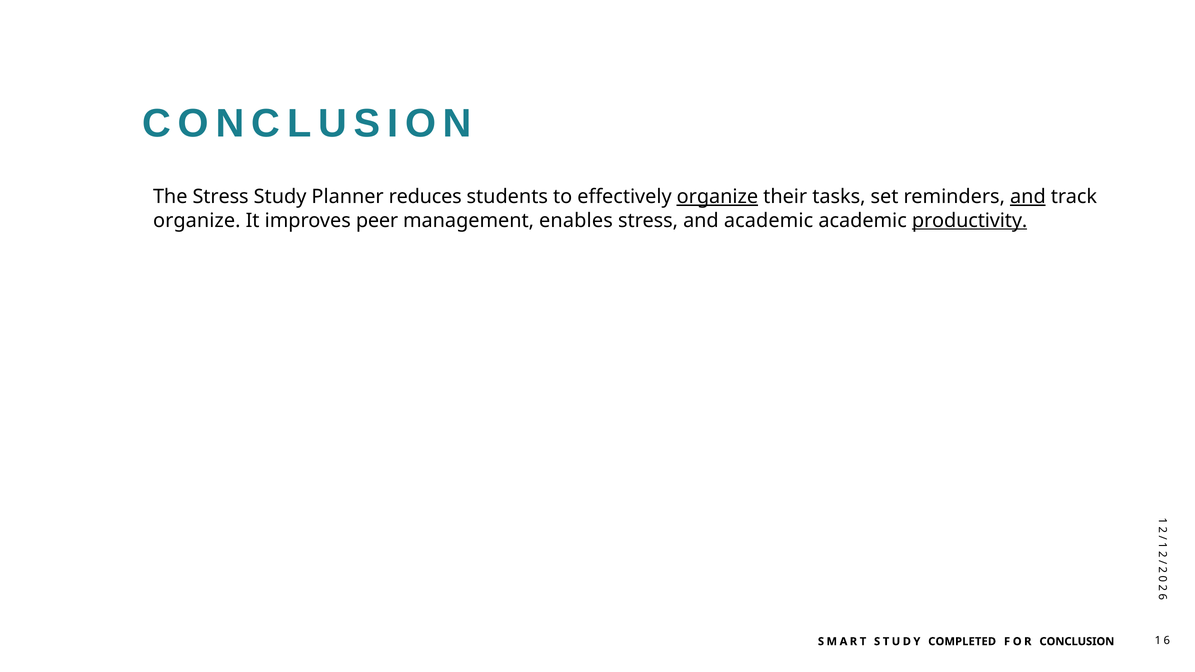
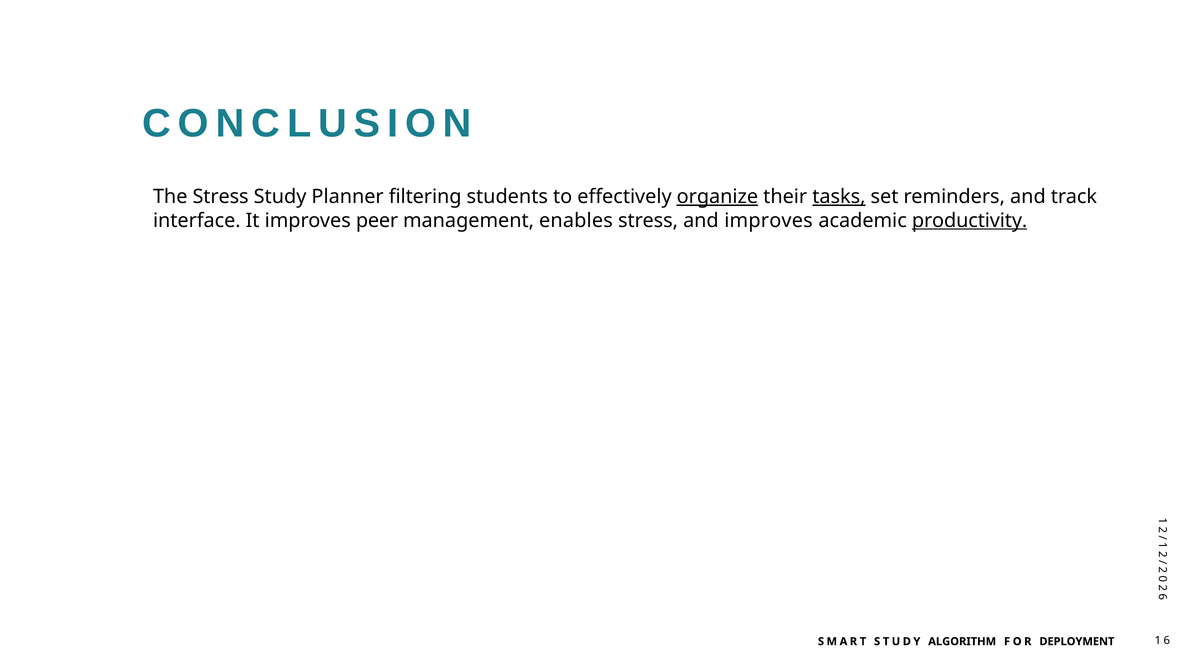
reduces: reduces -> filtering
tasks underline: none -> present
and at (1028, 197) underline: present -> none
organize at (197, 221): organize -> interface
and academic: academic -> improves
COMPLETED: COMPLETED -> ALGORITHM
FOR CONCLUSION: CONCLUSION -> DEPLOYMENT
